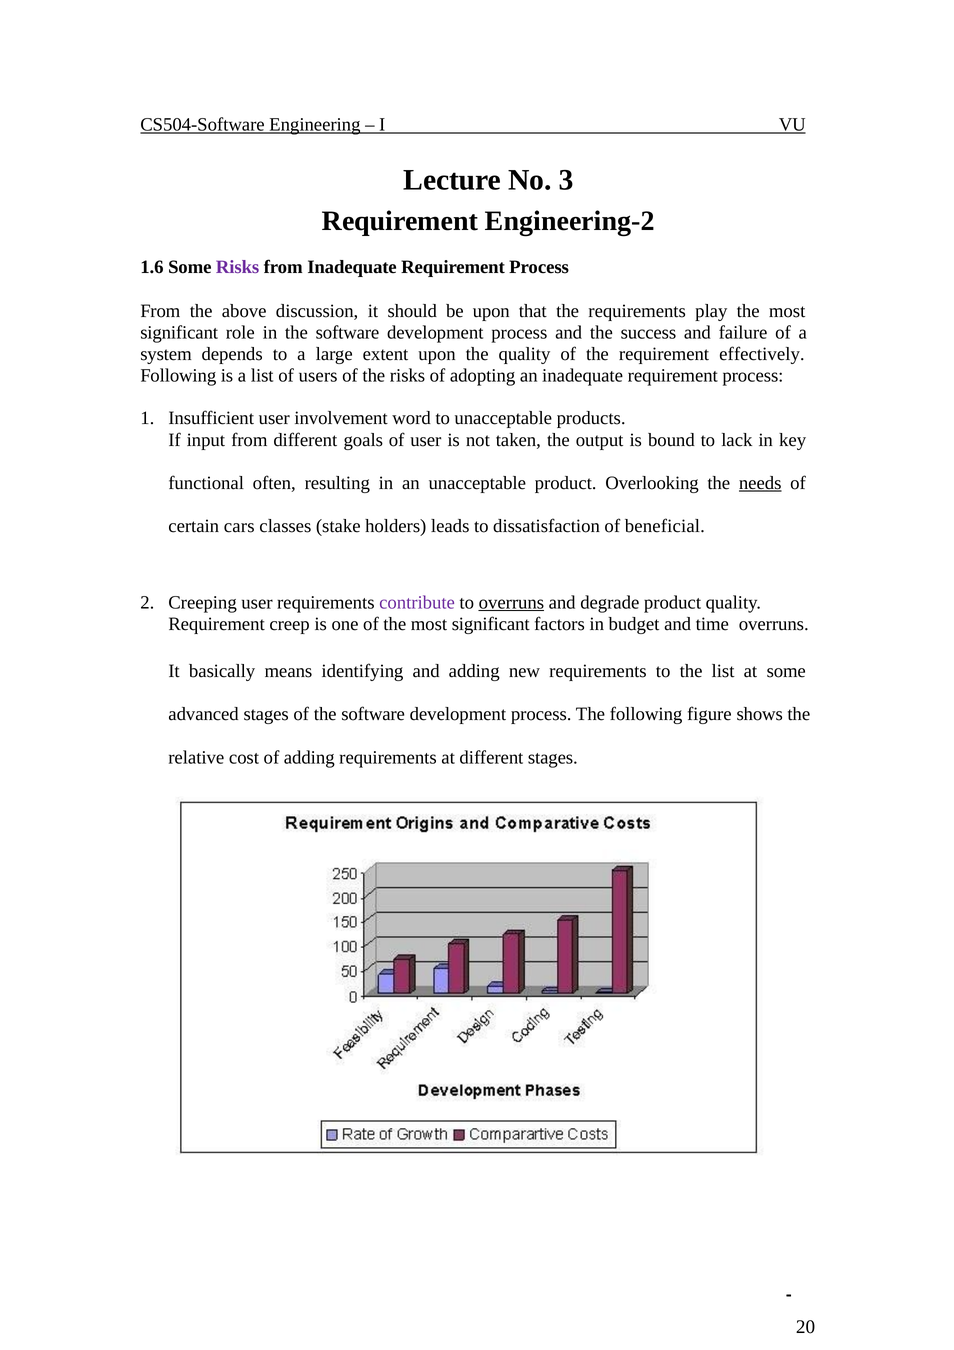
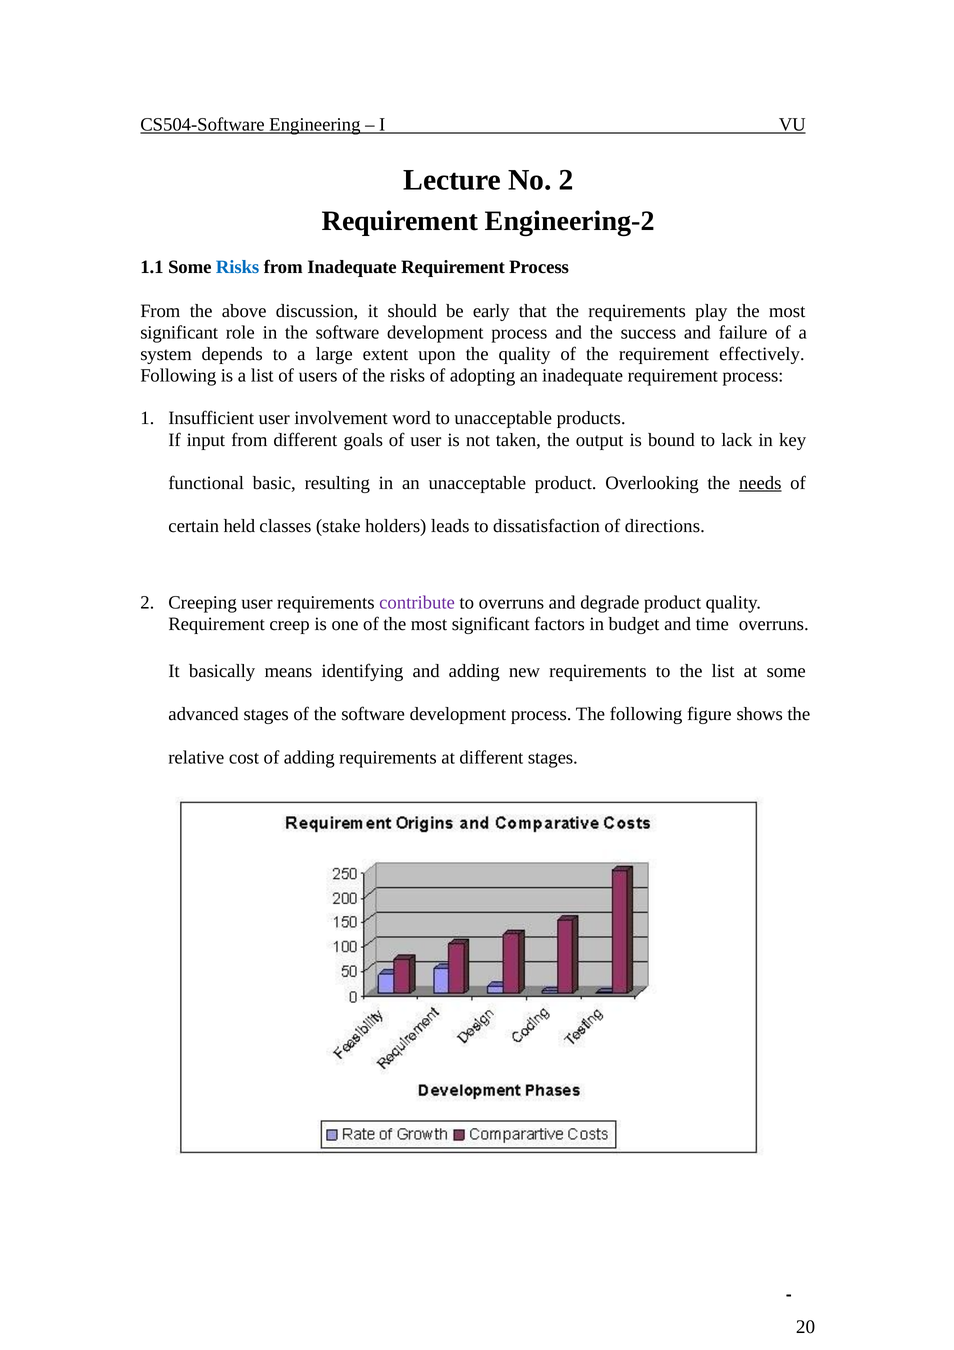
No 3: 3 -> 2
1.6: 1.6 -> 1.1
Risks at (238, 267) colour: purple -> blue
be upon: upon -> early
often: often -> basic
cars: cars -> held
beneficial: beneficial -> directions
overruns at (511, 602) underline: present -> none
